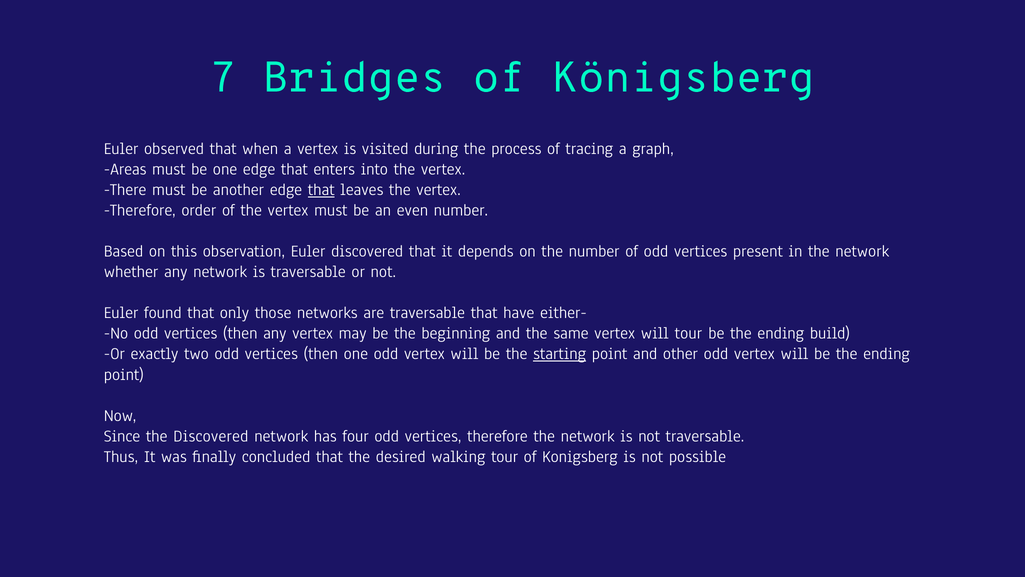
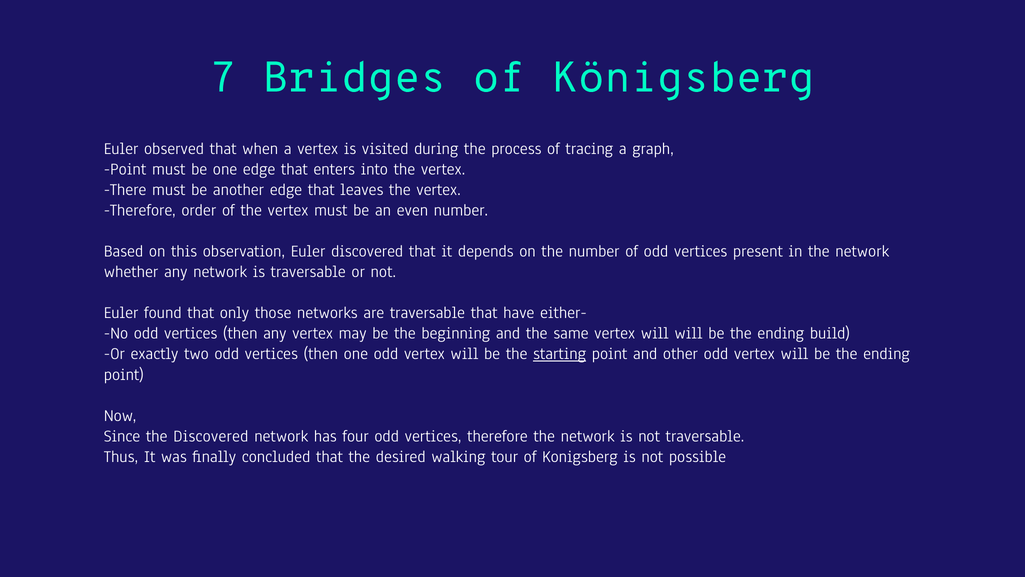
Areas at (125, 169): Areas -> Point
that at (321, 190) underline: present -> none
will tour: tour -> will
